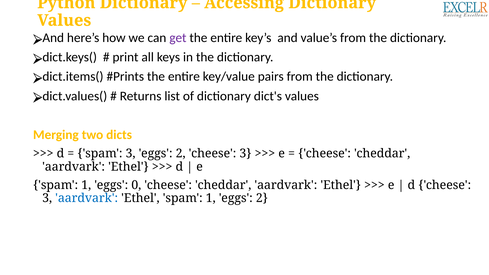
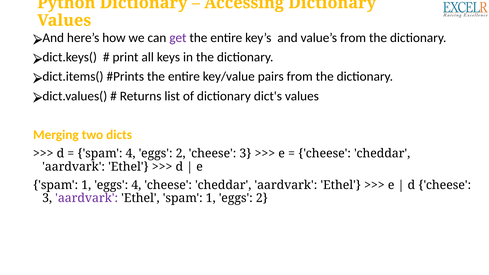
spam 3: 3 -> 4
eggs 0: 0 -> 4
aardvark at (87, 198) colour: blue -> purple
